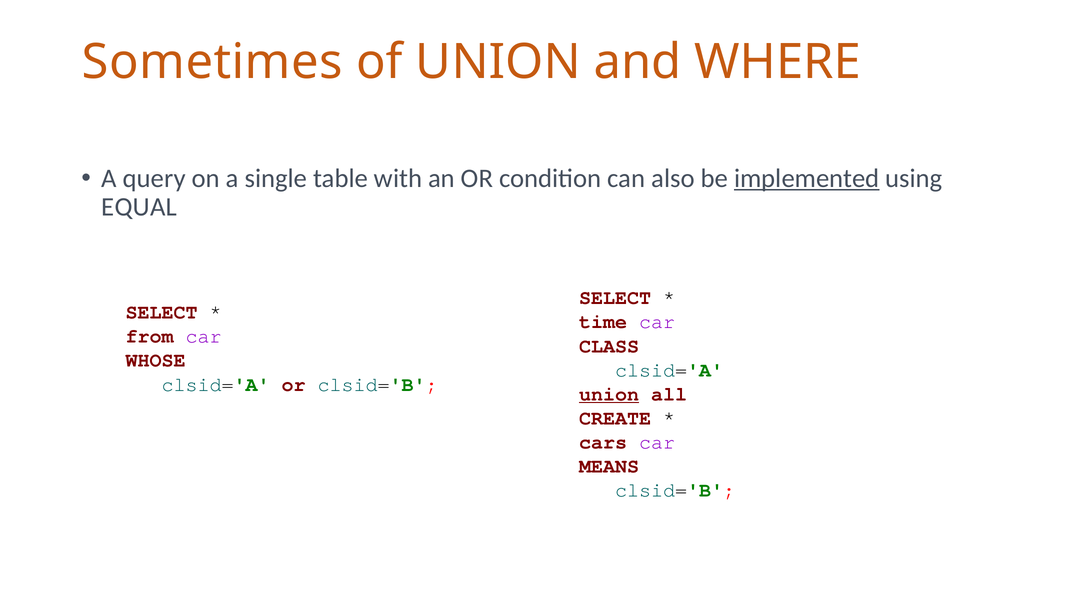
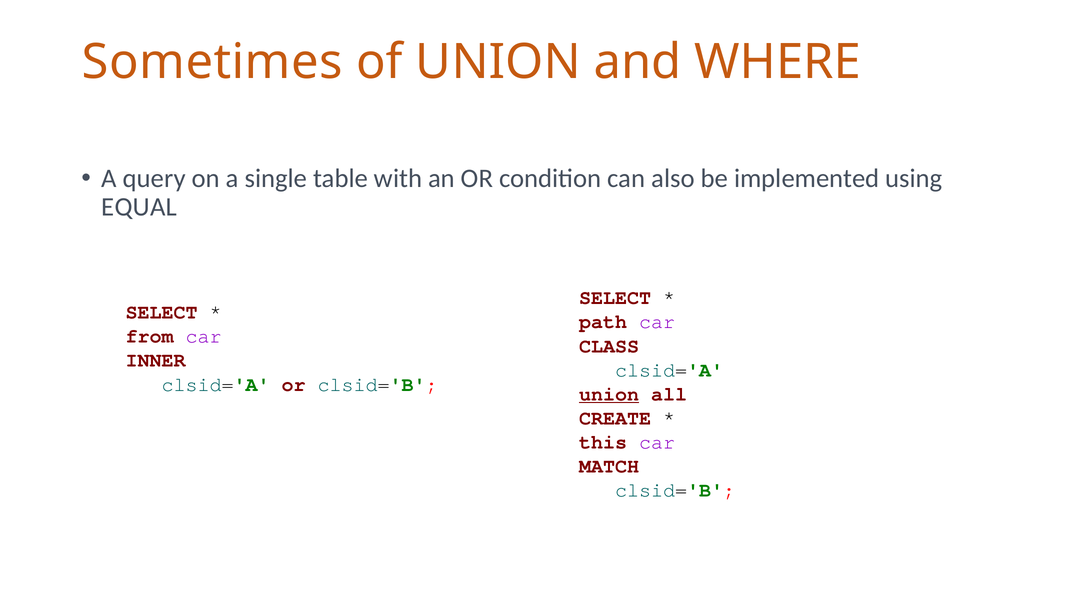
implemented underline: present -> none
time: time -> path
WHOSE: WHOSE -> INNER
cars: cars -> this
MEANS: MEANS -> MATCH
